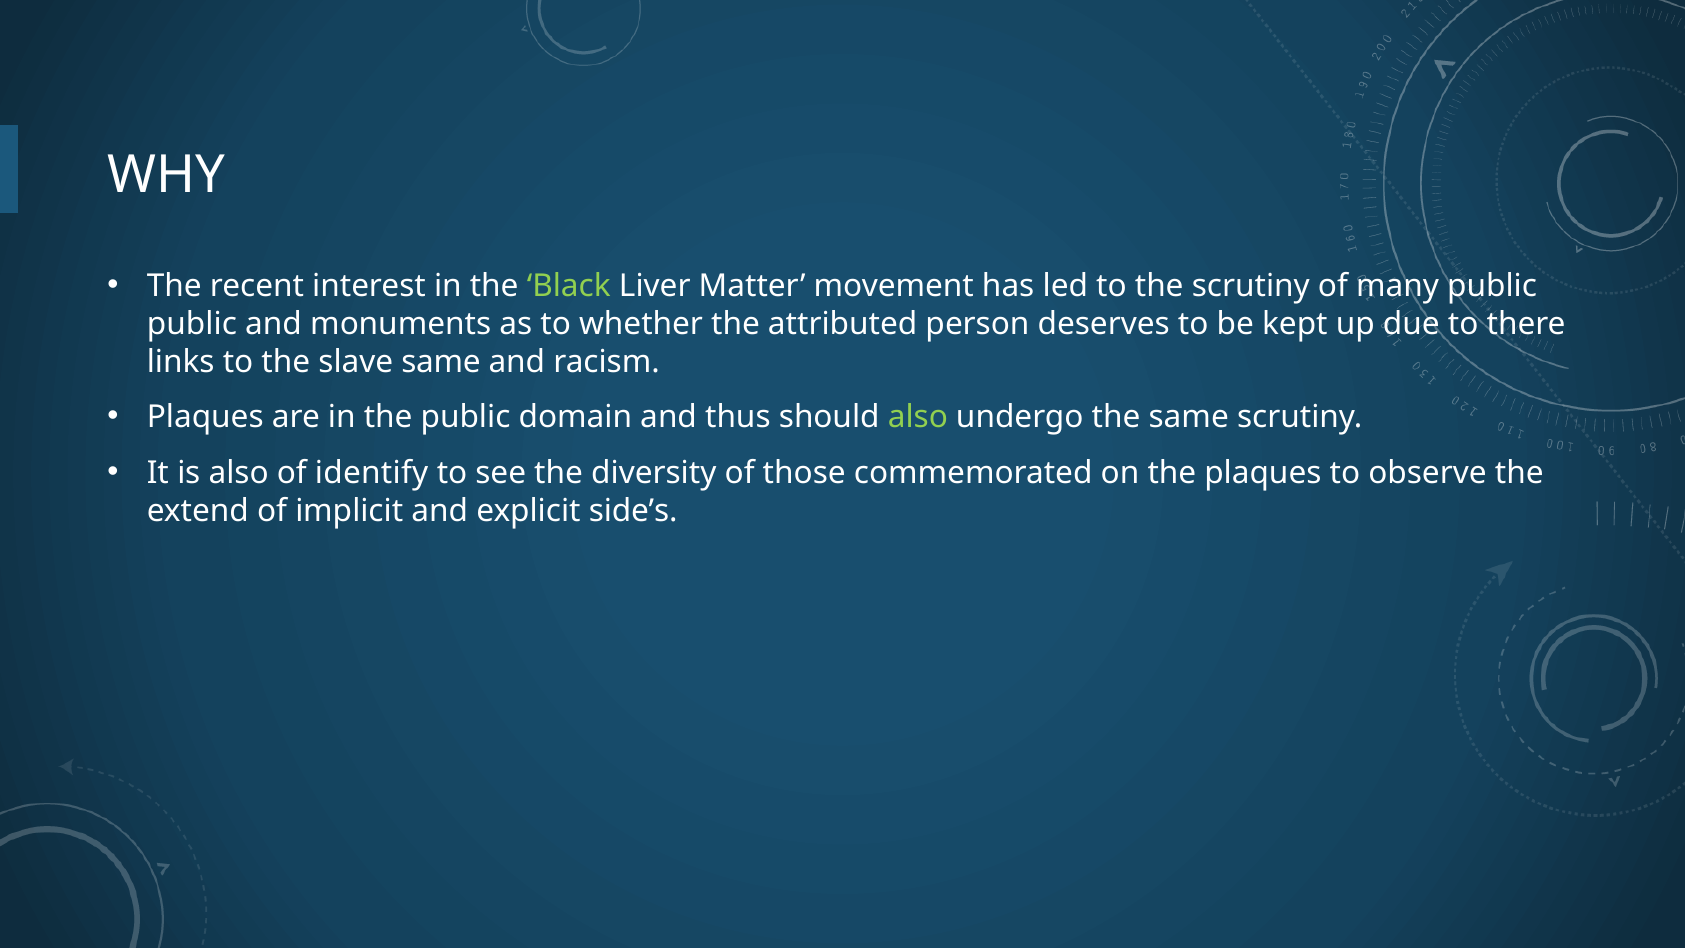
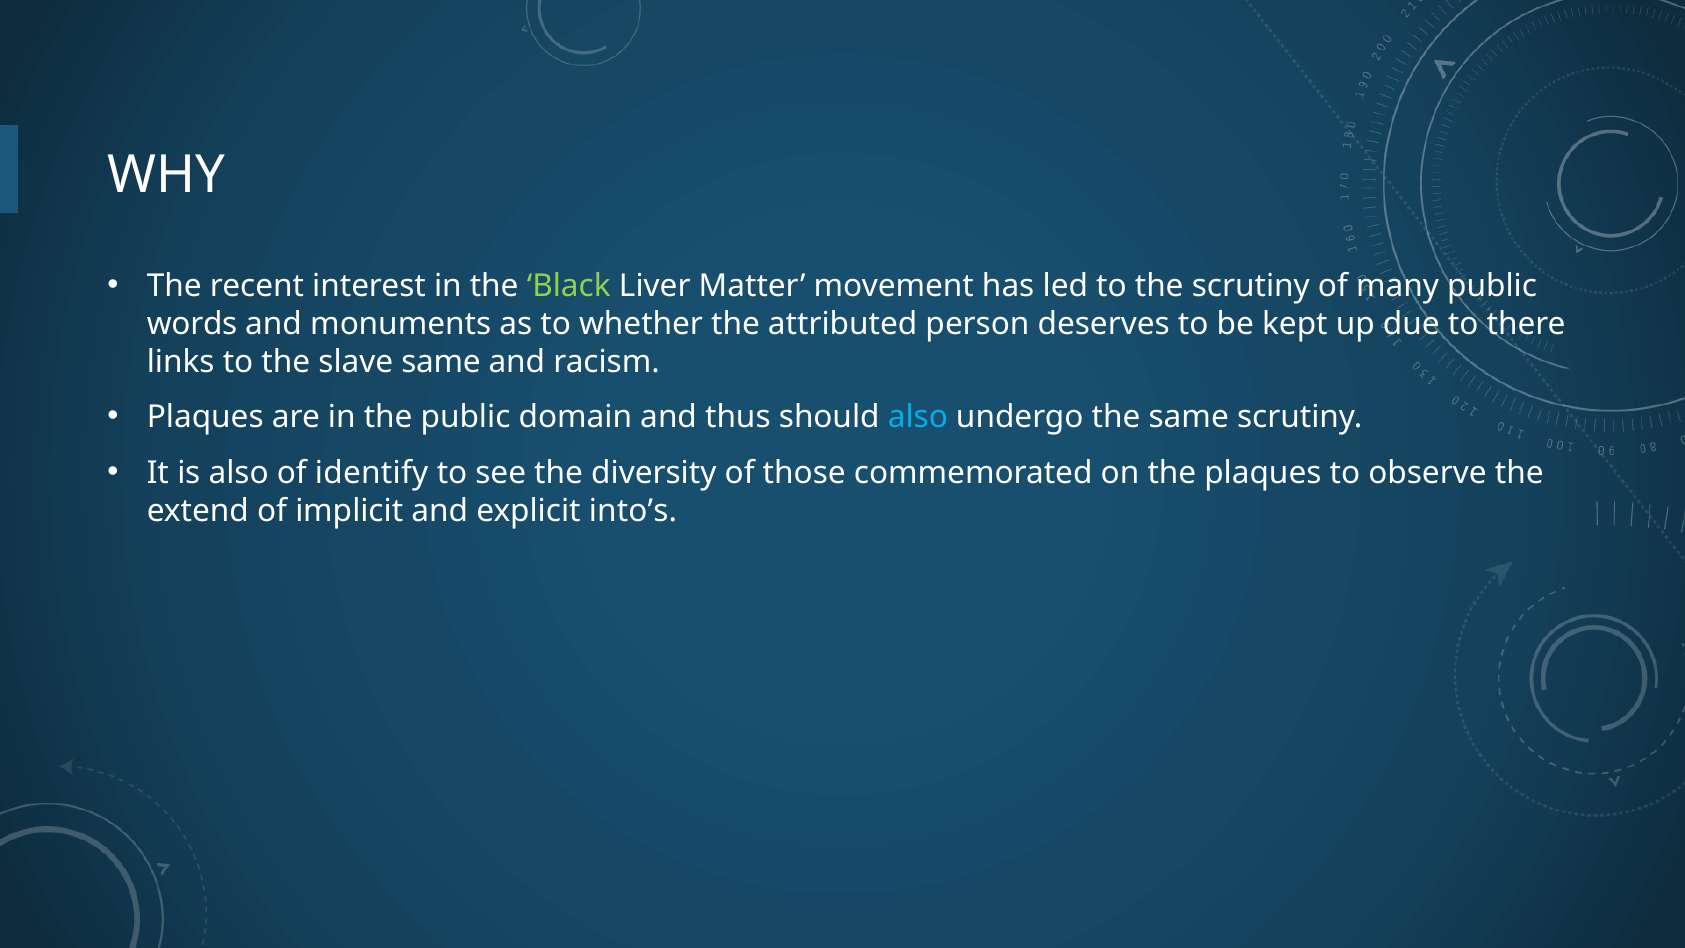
public at (192, 324): public -> words
also at (918, 417) colour: light green -> light blue
side’s: side’s -> into’s
